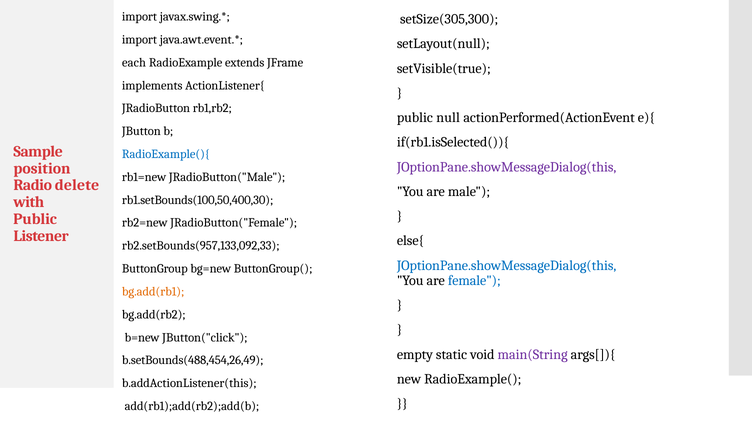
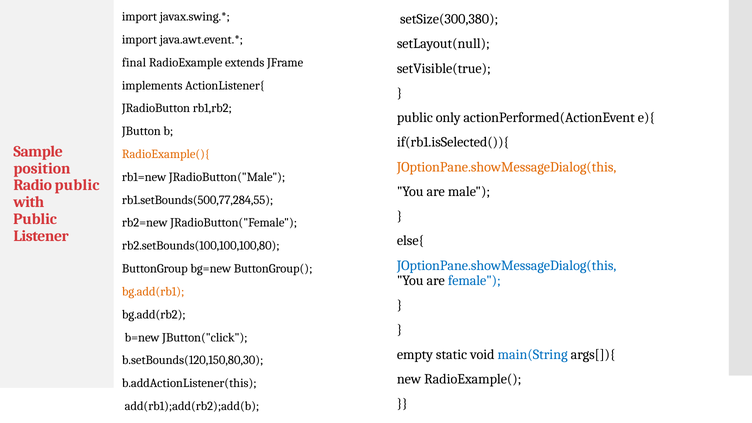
setSize(305,300: setSize(305,300 -> setSize(300,380
each: each -> final
null: null -> only
RadioExample(){ colour: blue -> orange
JOptionPane.showMessageDialog(this at (507, 167) colour: purple -> orange
Radio delete: delete -> public
rb1.setBounds(100,50,400,30: rb1.setBounds(100,50,400,30 -> rb1.setBounds(500,77,284,55
rb2.setBounds(957,133,092,33: rb2.setBounds(957,133,092,33 -> rb2.setBounds(100,100,100,80
main(String colour: purple -> blue
b.setBounds(488,454,26,49: b.setBounds(488,454,26,49 -> b.setBounds(120,150,80,30
